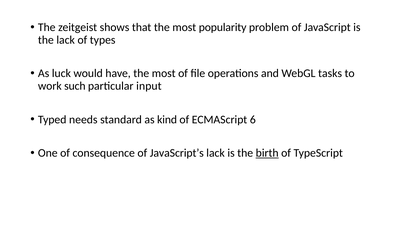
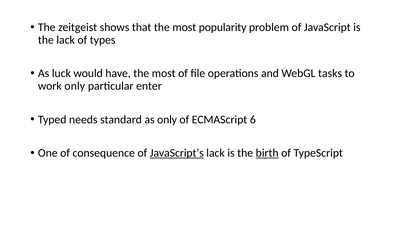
work such: such -> only
input: input -> enter
as kind: kind -> only
JavaScript’s underline: none -> present
